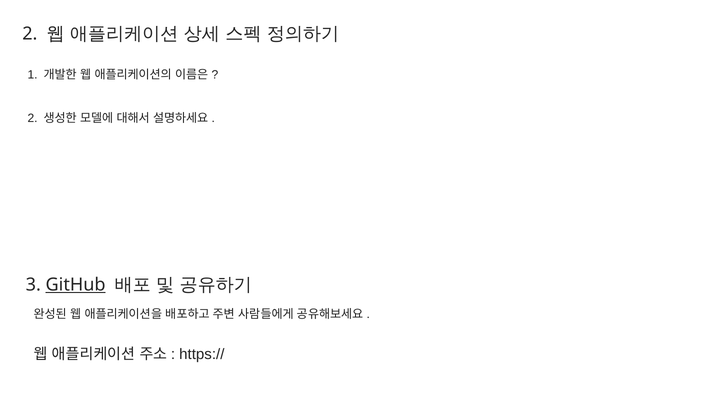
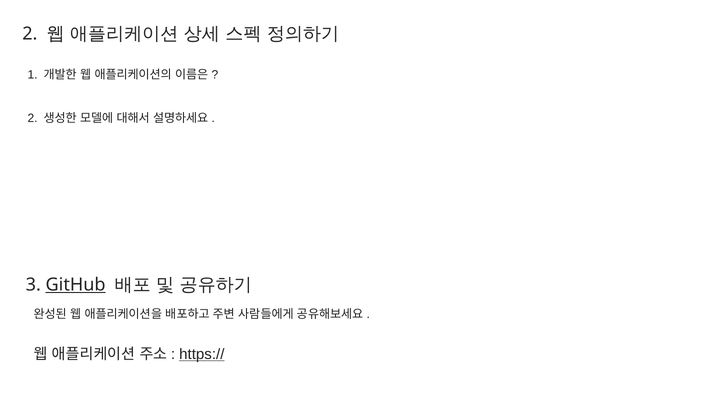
https:// underline: none -> present
